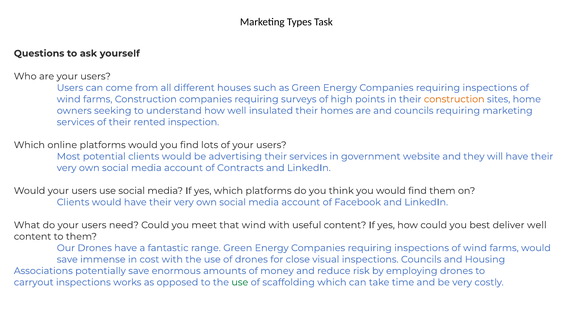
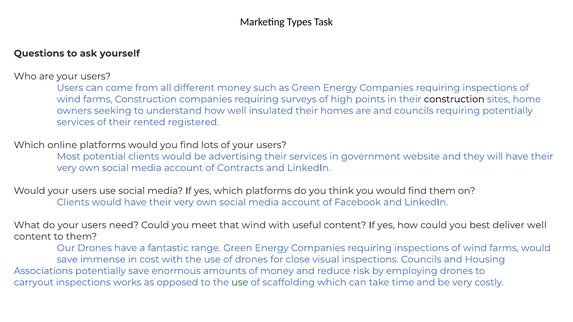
different houses: houses -> money
construction at (454, 99) colour: orange -> black
requiring marketing: marketing -> potentially
inspection: inspection -> registered
